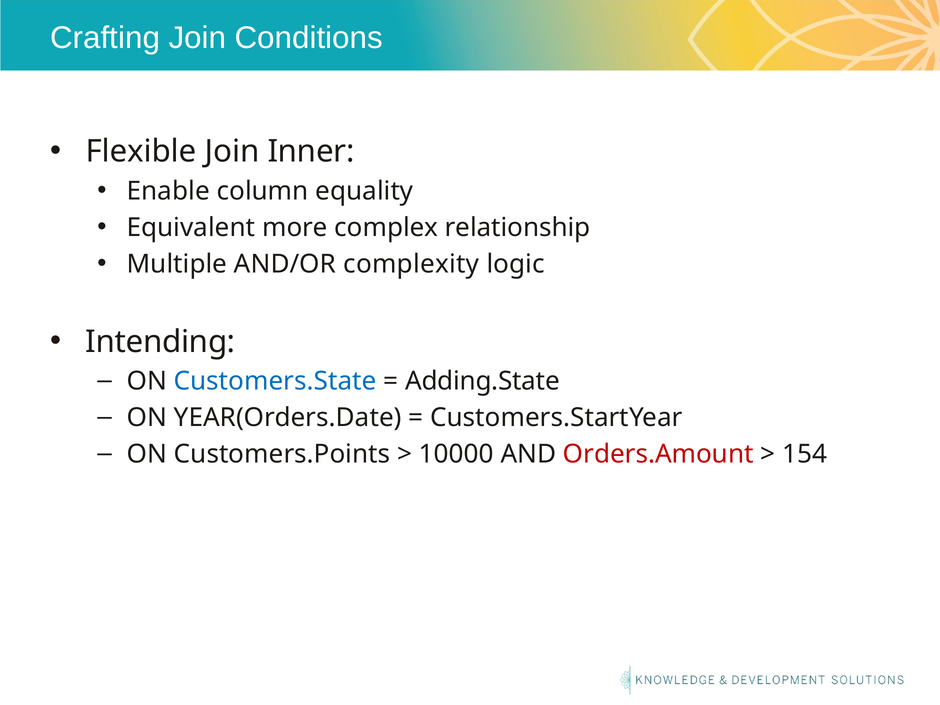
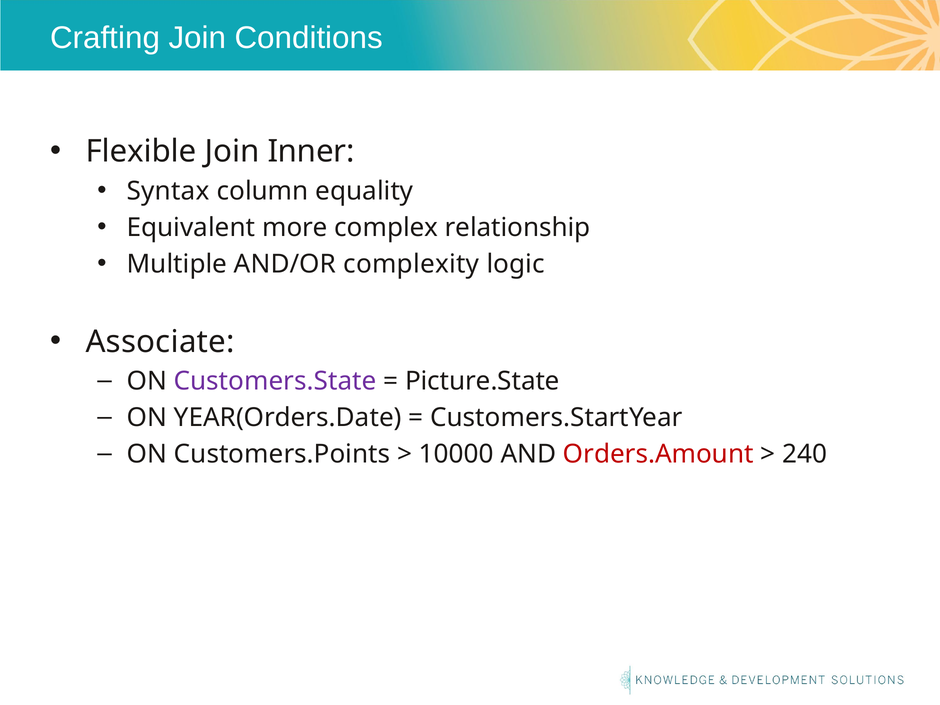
Enable: Enable -> Syntax
Intending: Intending -> Associate
Customers.State colour: blue -> purple
Adding.State: Adding.State -> Picture.State
154: 154 -> 240
